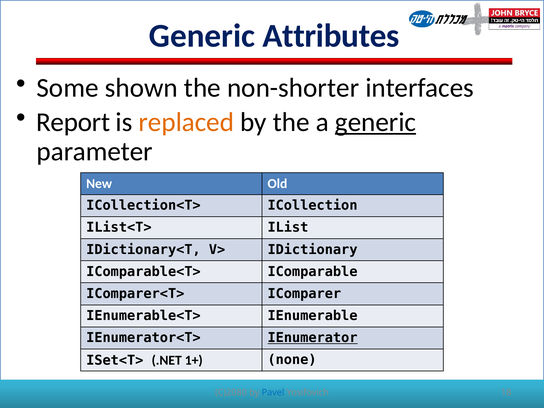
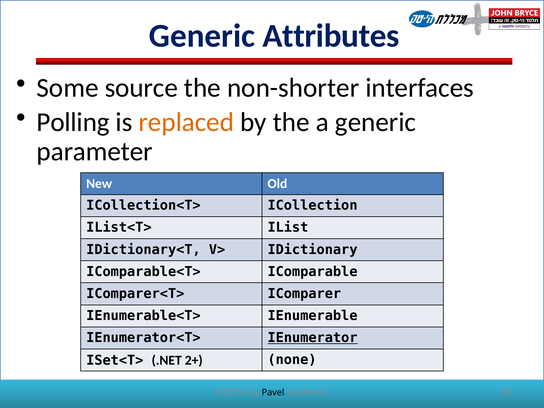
shown: shown -> source
Report: Report -> Polling
generic at (375, 122) underline: present -> none
1+: 1+ -> 2+
C)2080: C)2080 -> C)2031
Pavel colour: blue -> black
18: 18 -> 95
